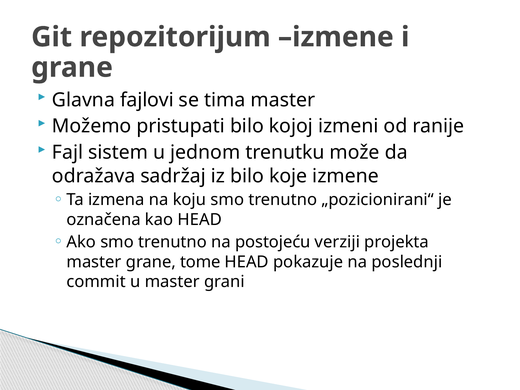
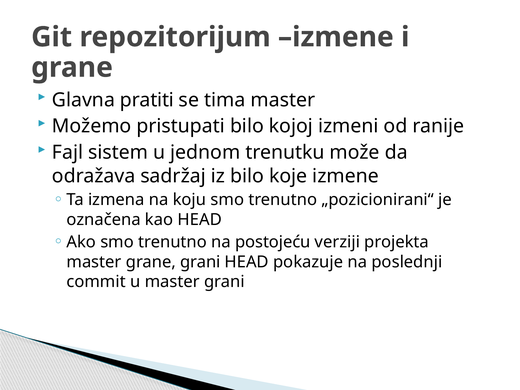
fajlovi: fajlovi -> pratiti
grane tome: tome -> grani
